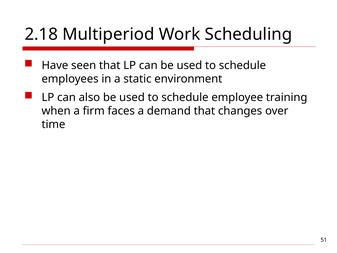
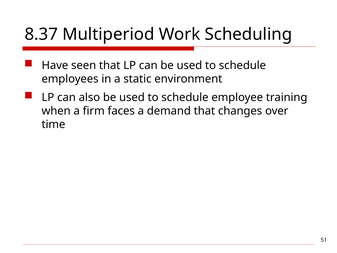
2.18: 2.18 -> 8.37
